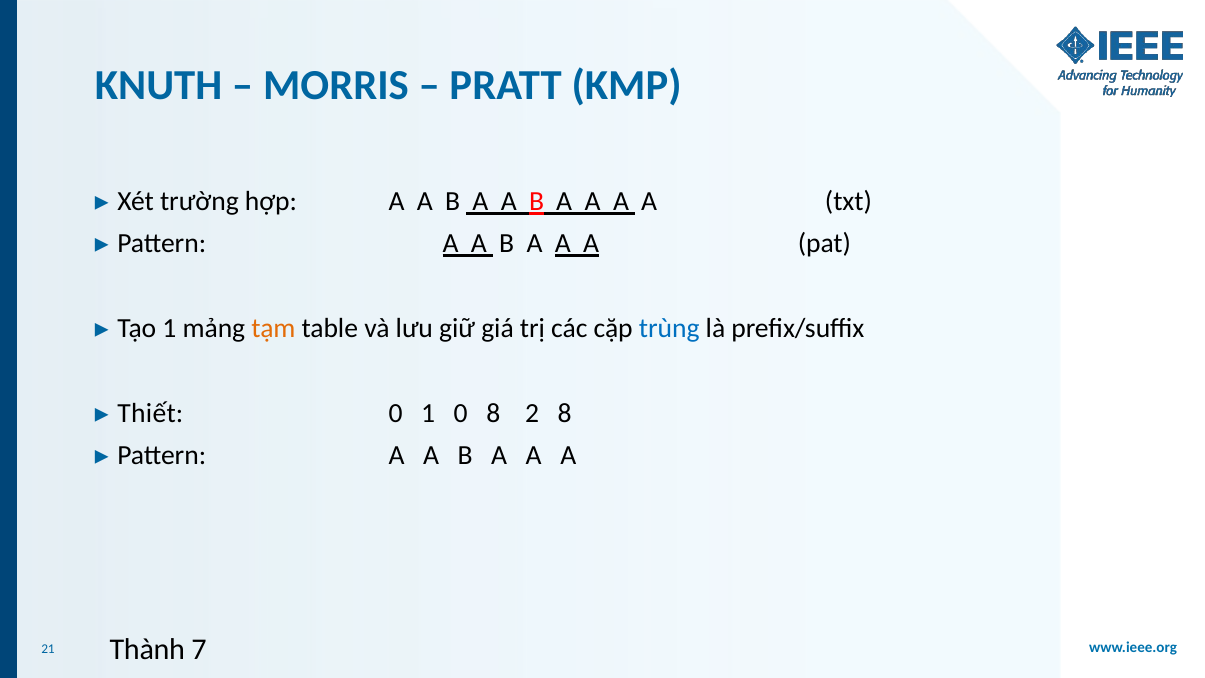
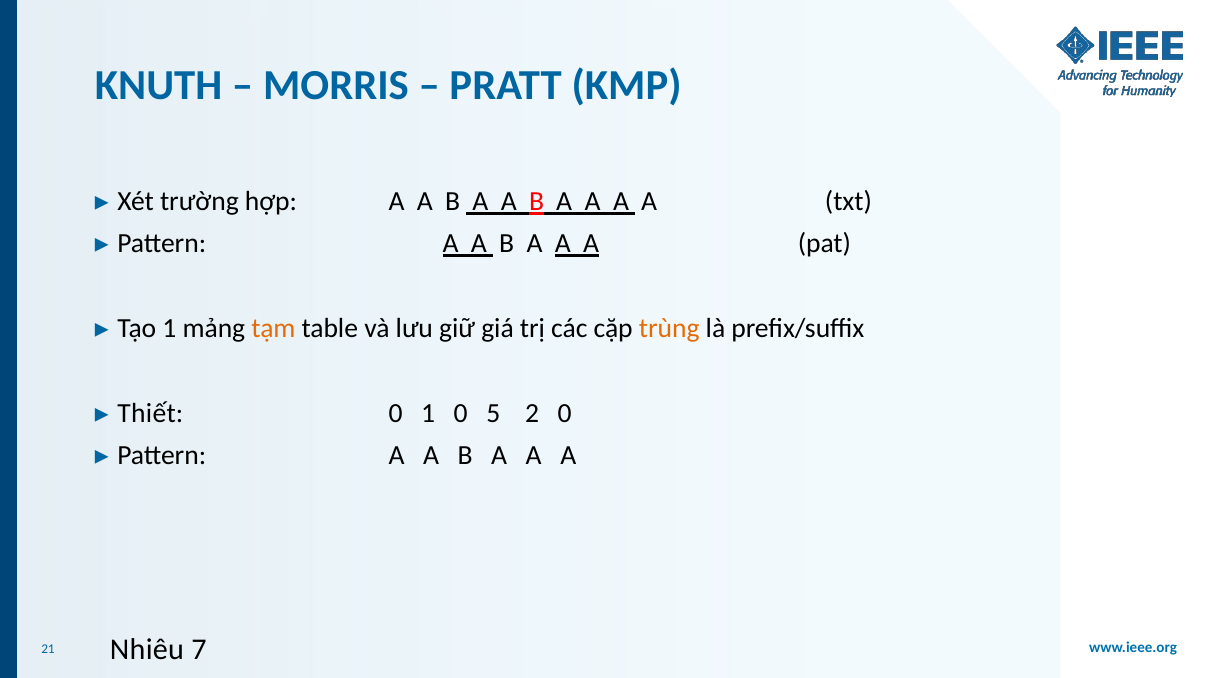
trùng colour: blue -> orange
0 8: 8 -> 5
2 8: 8 -> 0
Thành: Thành -> Nhiêu
